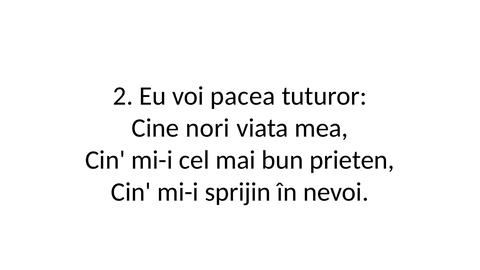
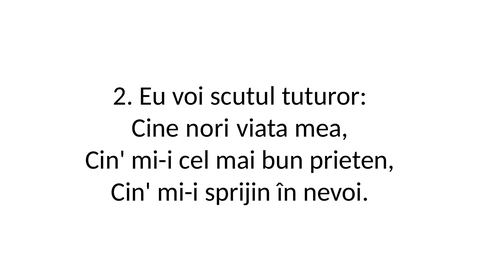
pacea: pacea -> scutul
